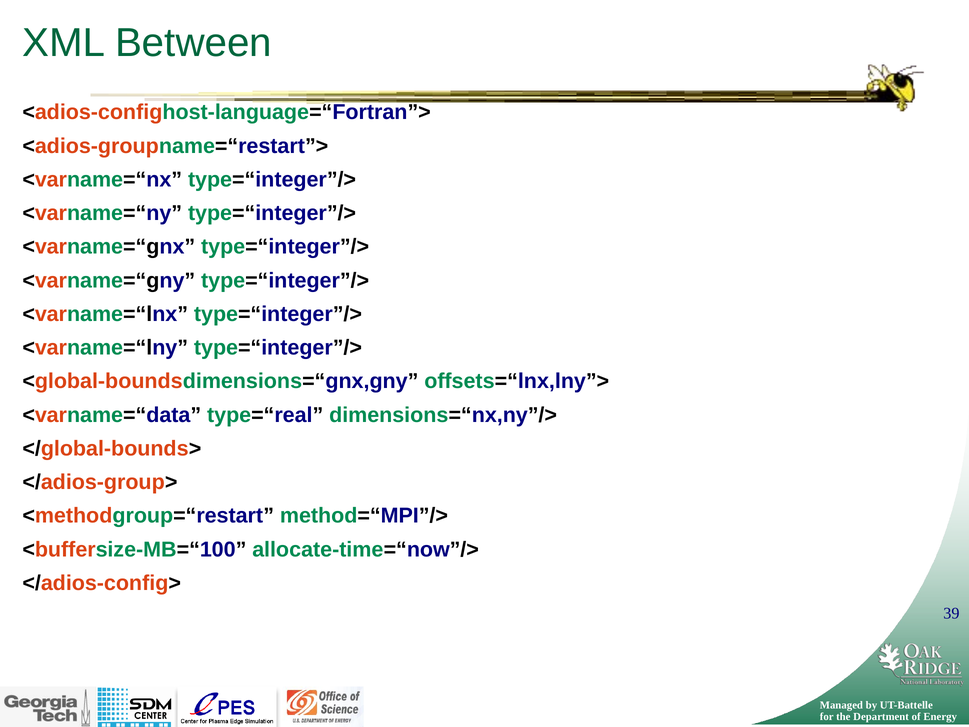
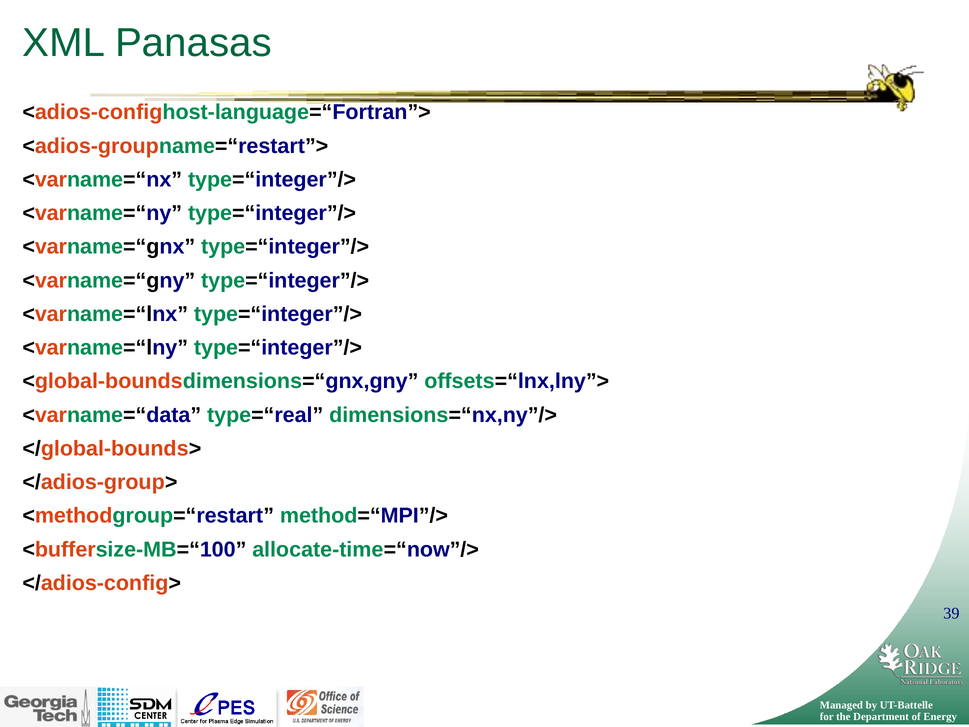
Between: Between -> Panasas
